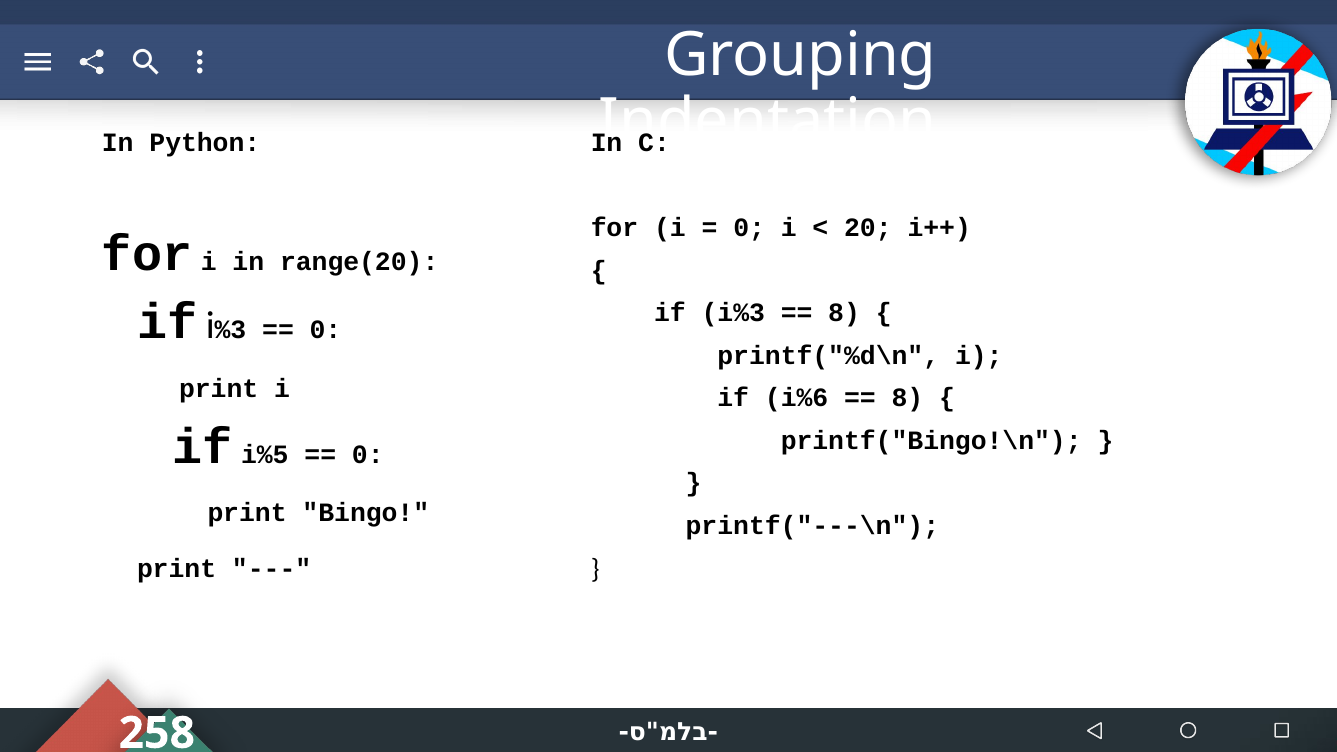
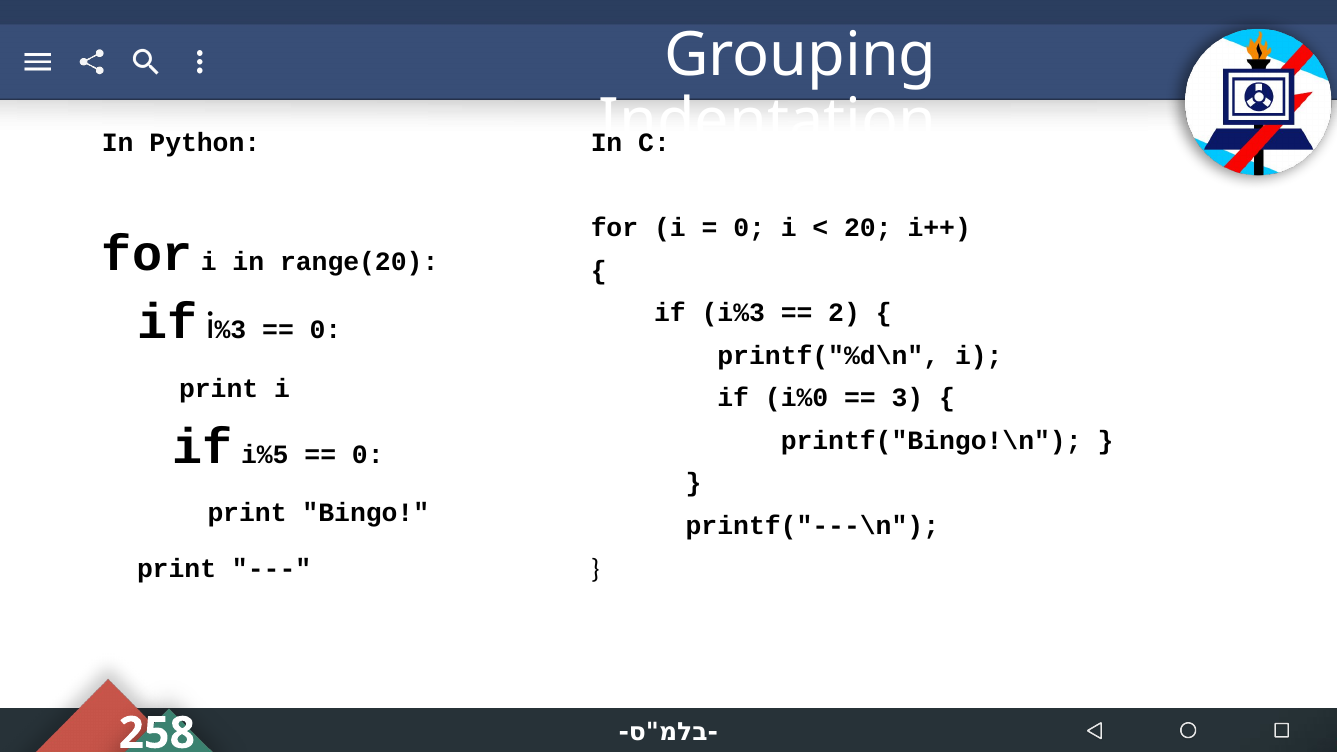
8 at (844, 313): 8 -> 2
i%6: i%6 -> i%0
8 at (907, 398): 8 -> 3
